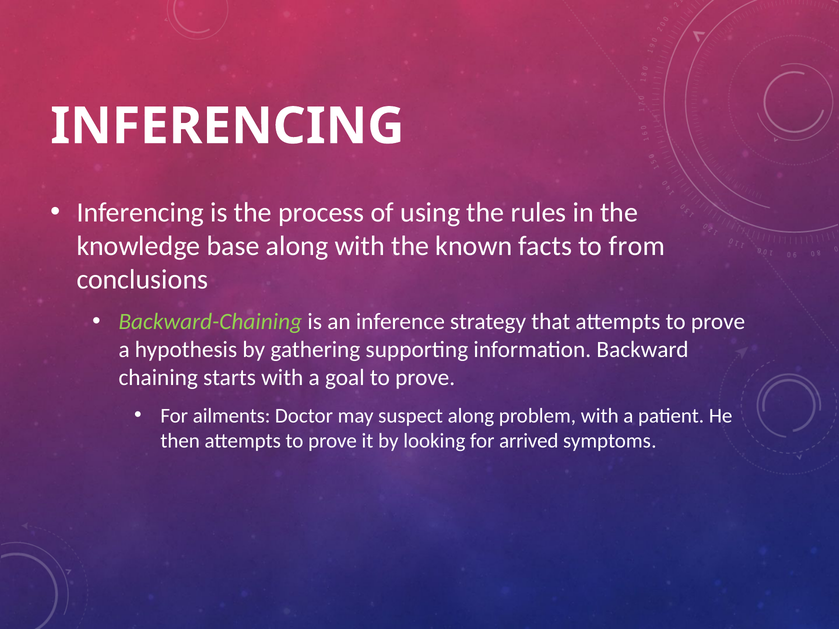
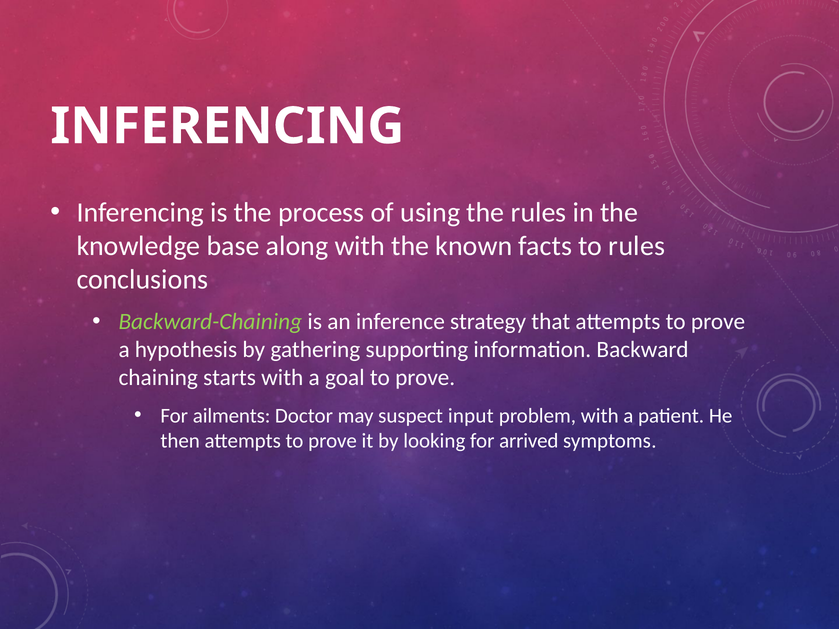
to from: from -> rules
suspect along: along -> input
